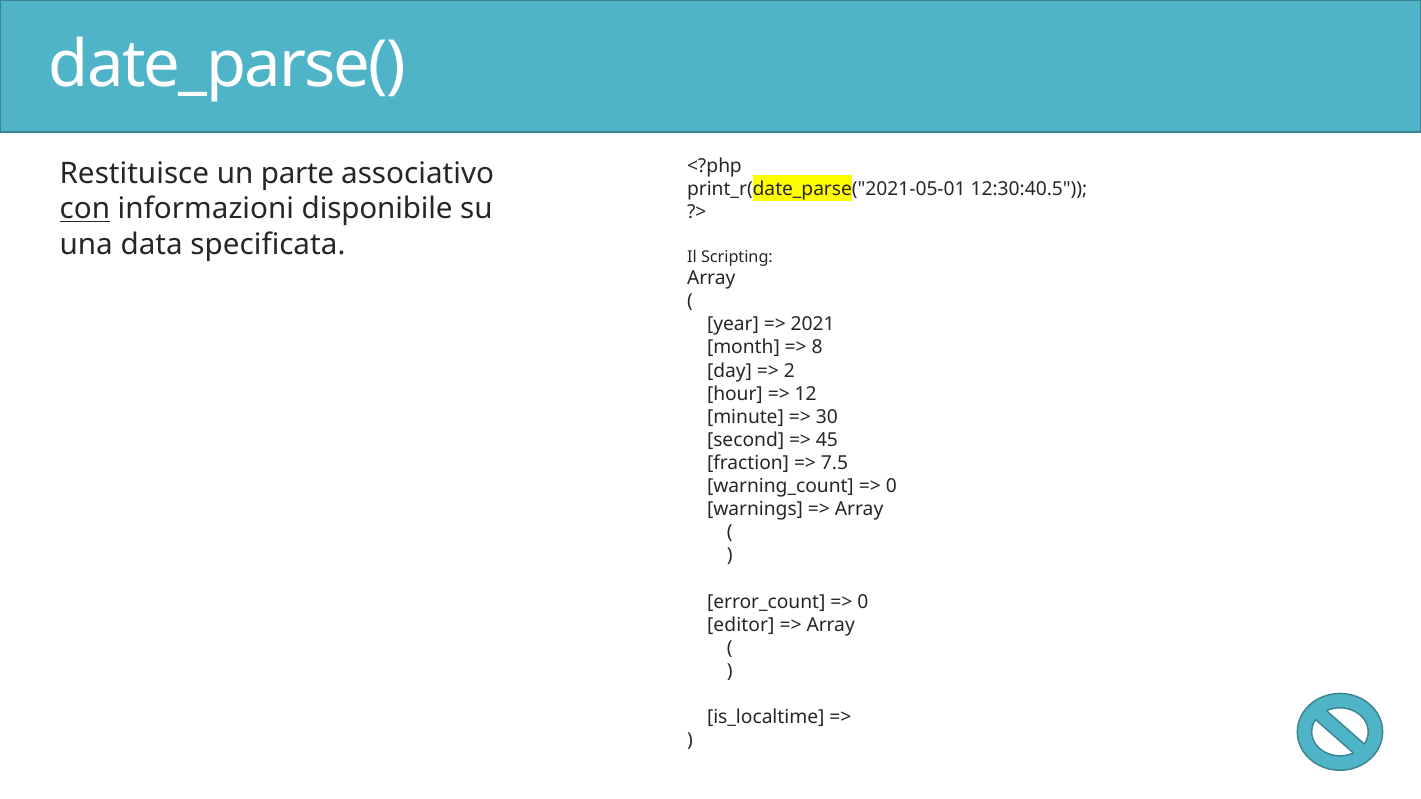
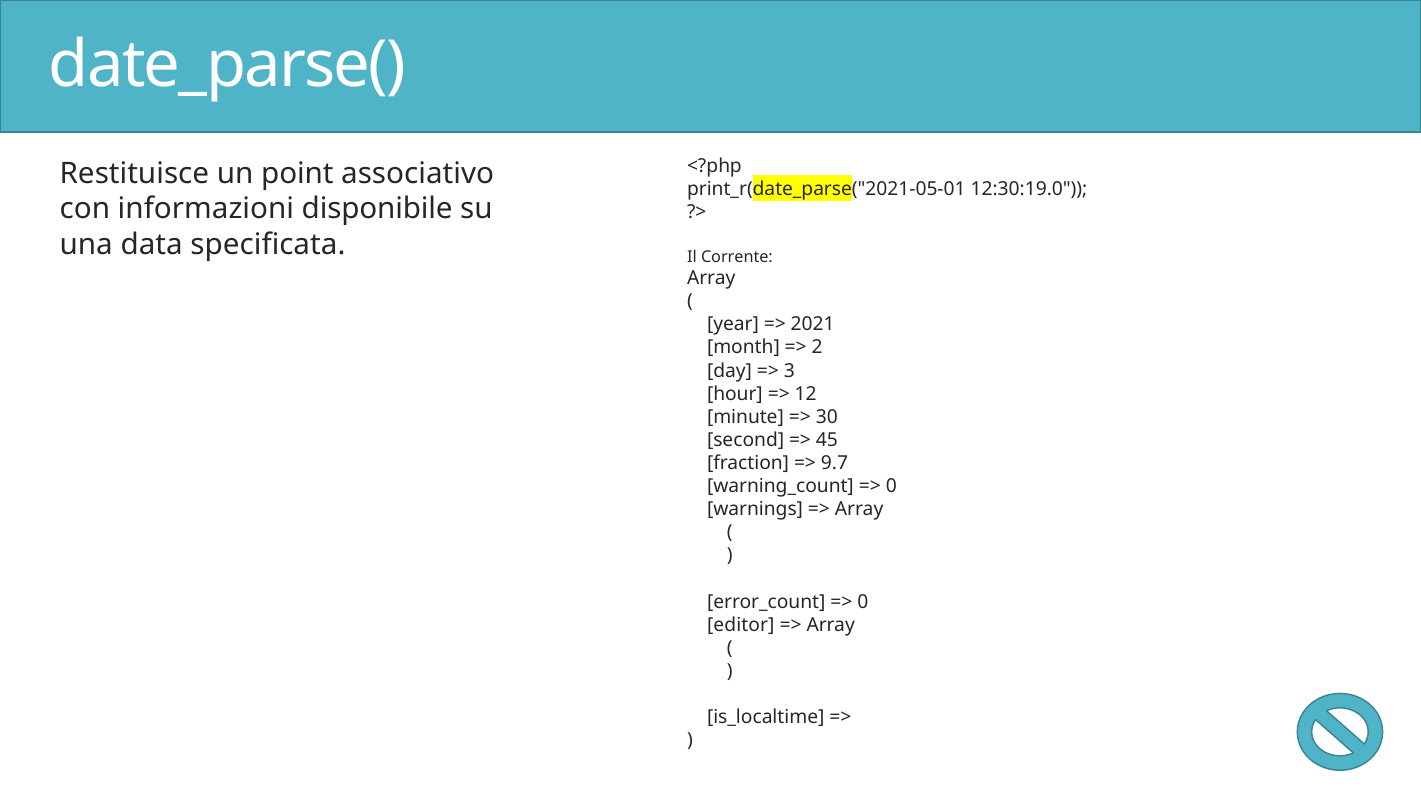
parte: parte -> point
12:30:40.5: 12:30:40.5 -> 12:30:19.0
con underline: present -> none
Scripting: Scripting -> Corrente
8: 8 -> 2
2: 2 -> 3
7.5: 7.5 -> 9.7
